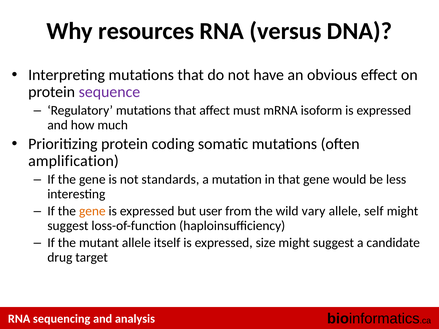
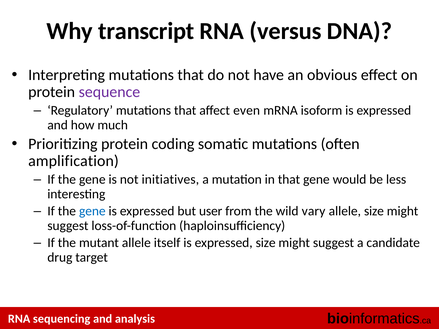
resources: resources -> transcript
must: must -> even
standards: standards -> initiatives
gene at (92, 211) colour: orange -> blue
allele self: self -> size
